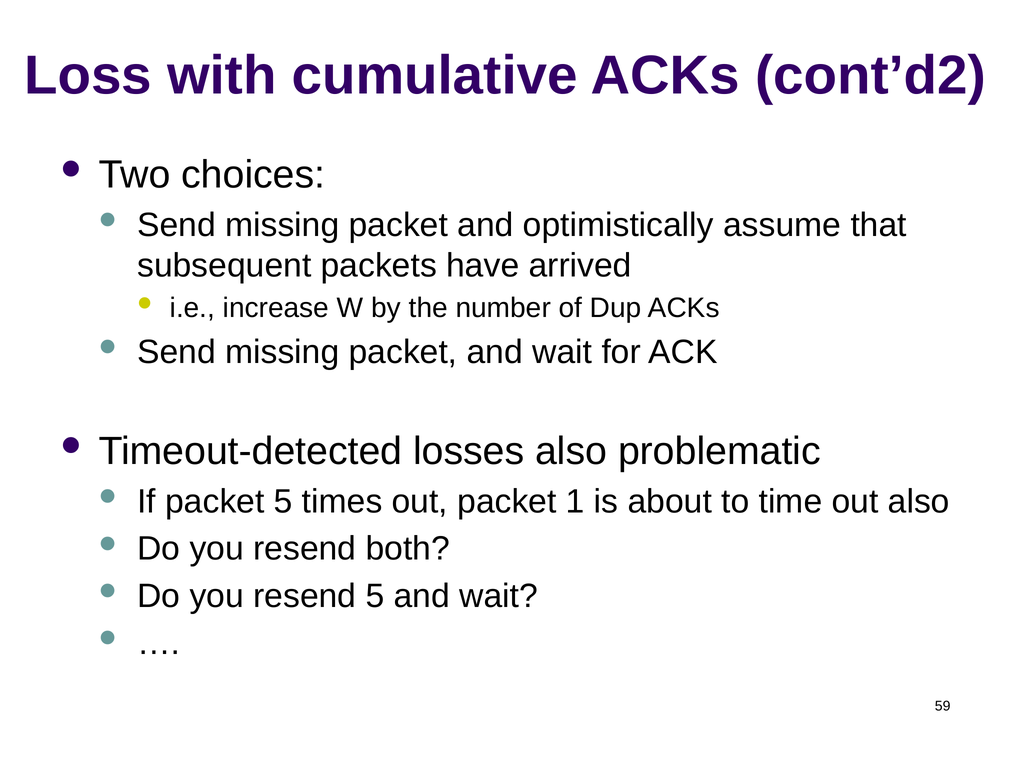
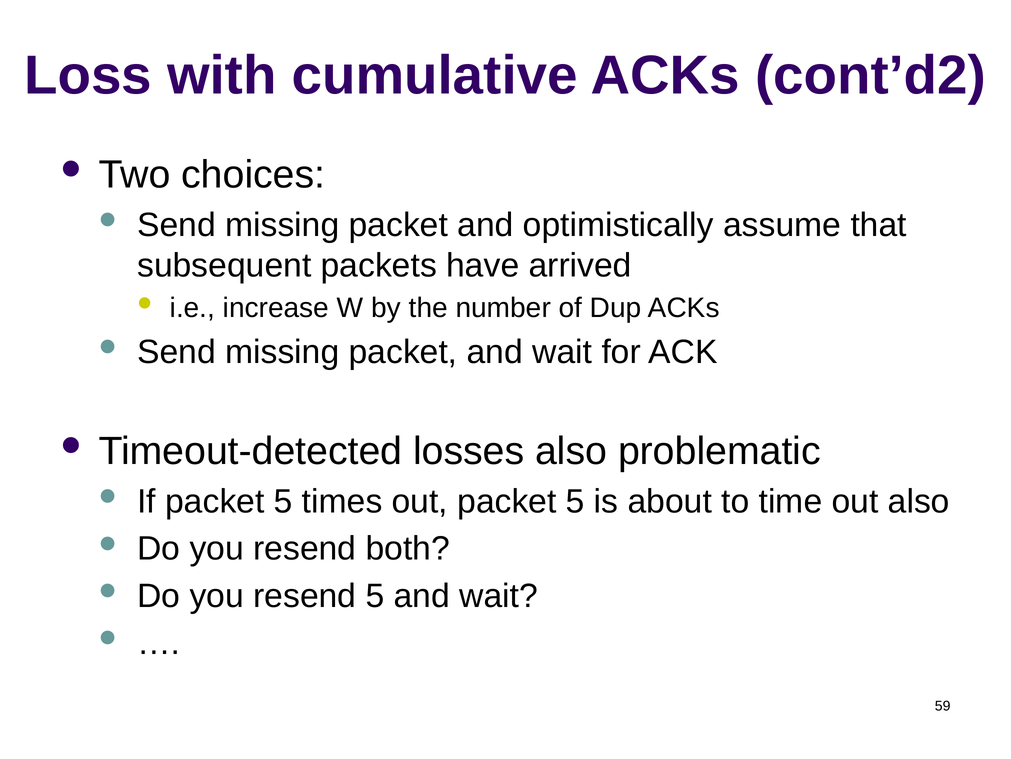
out packet 1: 1 -> 5
